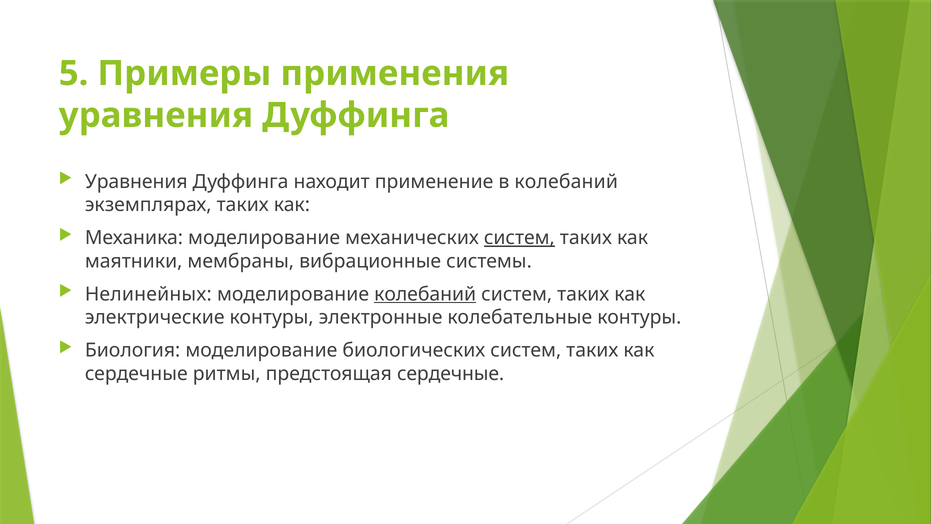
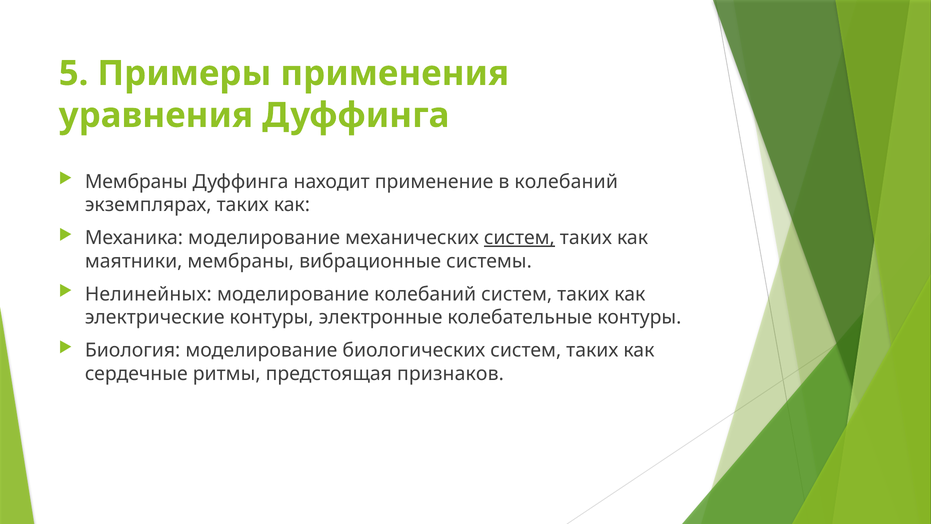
Уравнения at (136, 181): Уравнения -> Мембраны
колебаний at (425, 294) underline: present -> none
предстоящая сердечные: сердечные -> признаков
